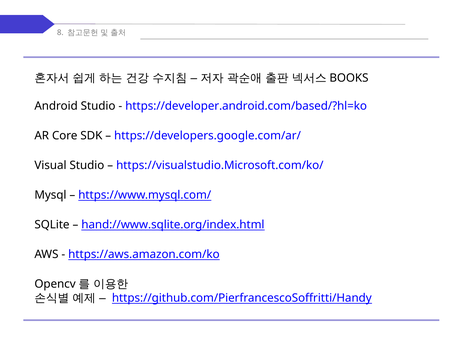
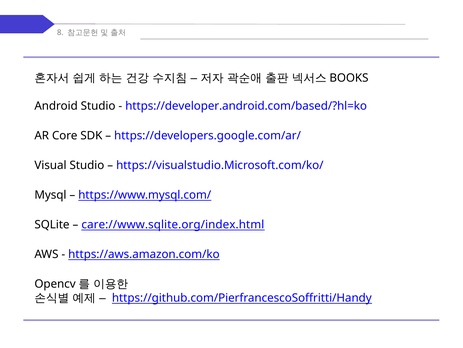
hand://www.sqlite.org/index.html: hand://www.sqlite.org/index.html -> care://www.sqlite.org/index.html
